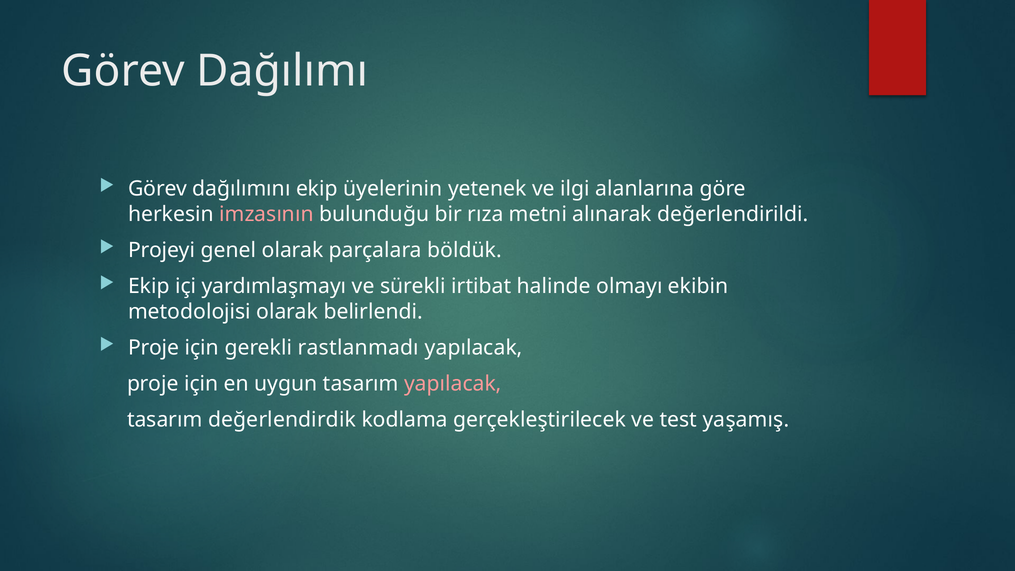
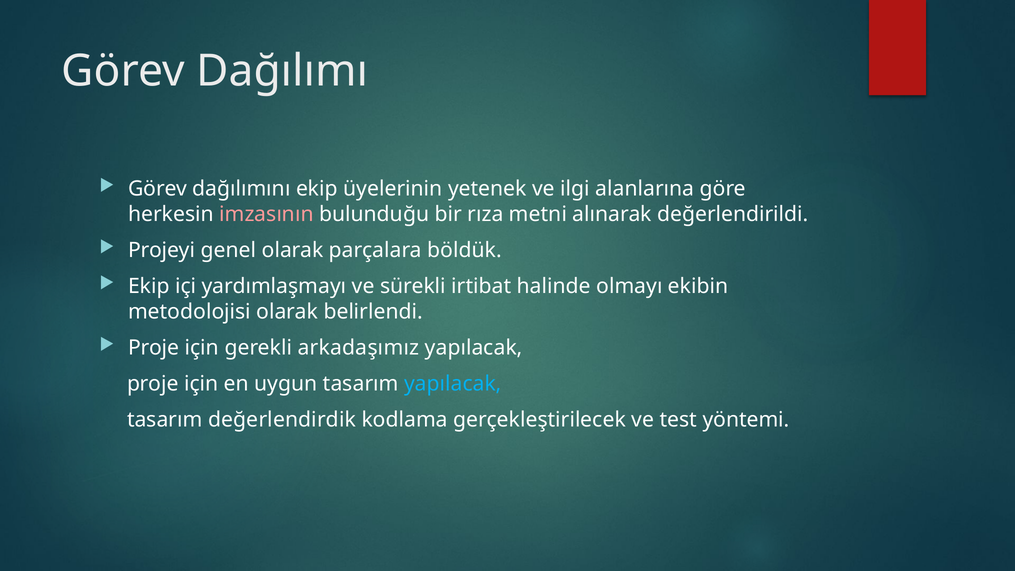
rastlanmadı: rastlanmadı -> arkadaşımız
yapılacak at (453, 384) colour: pink -> light blue
yaşamış: yaşamış -> yöntemi
